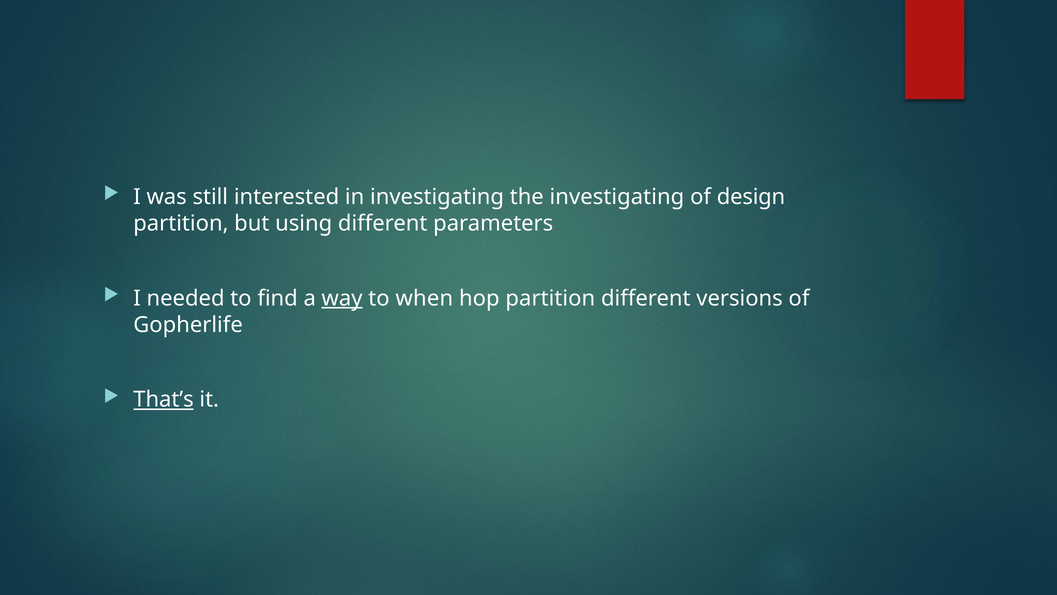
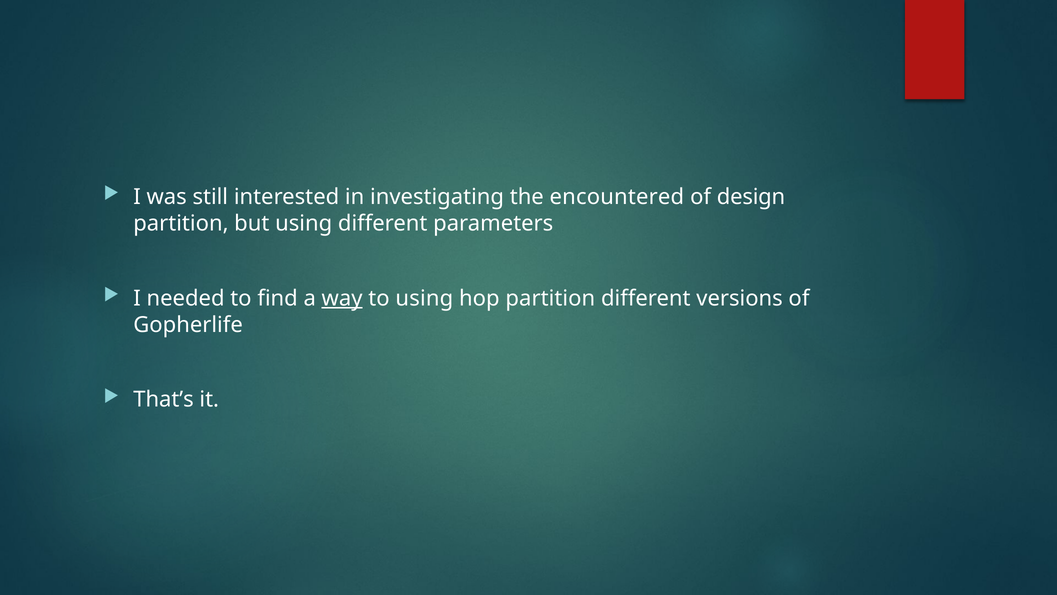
the investigating: investigating -> encountered
to when: when -> using
That’s underline: present -> none
